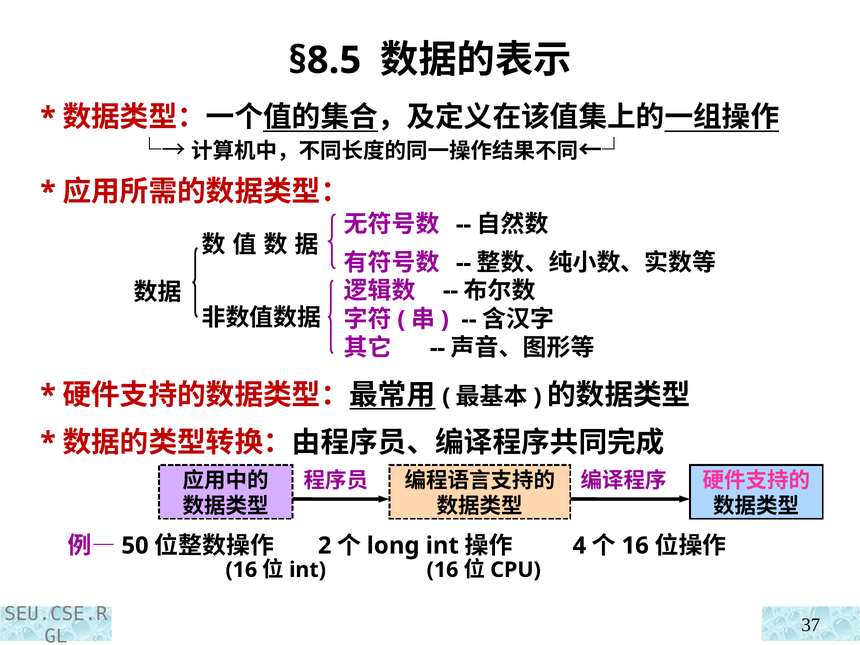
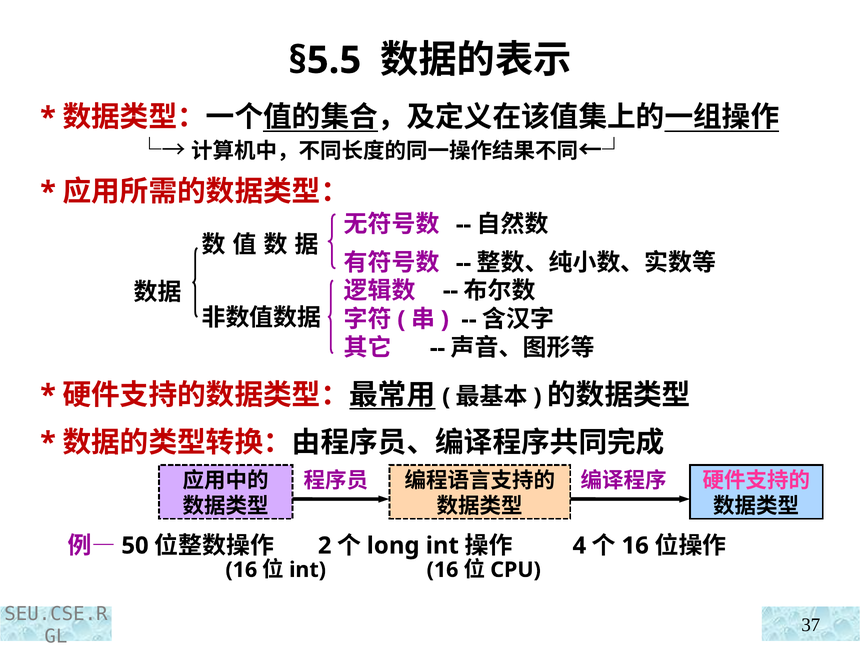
§8.5: §8.5 -> §5.5
